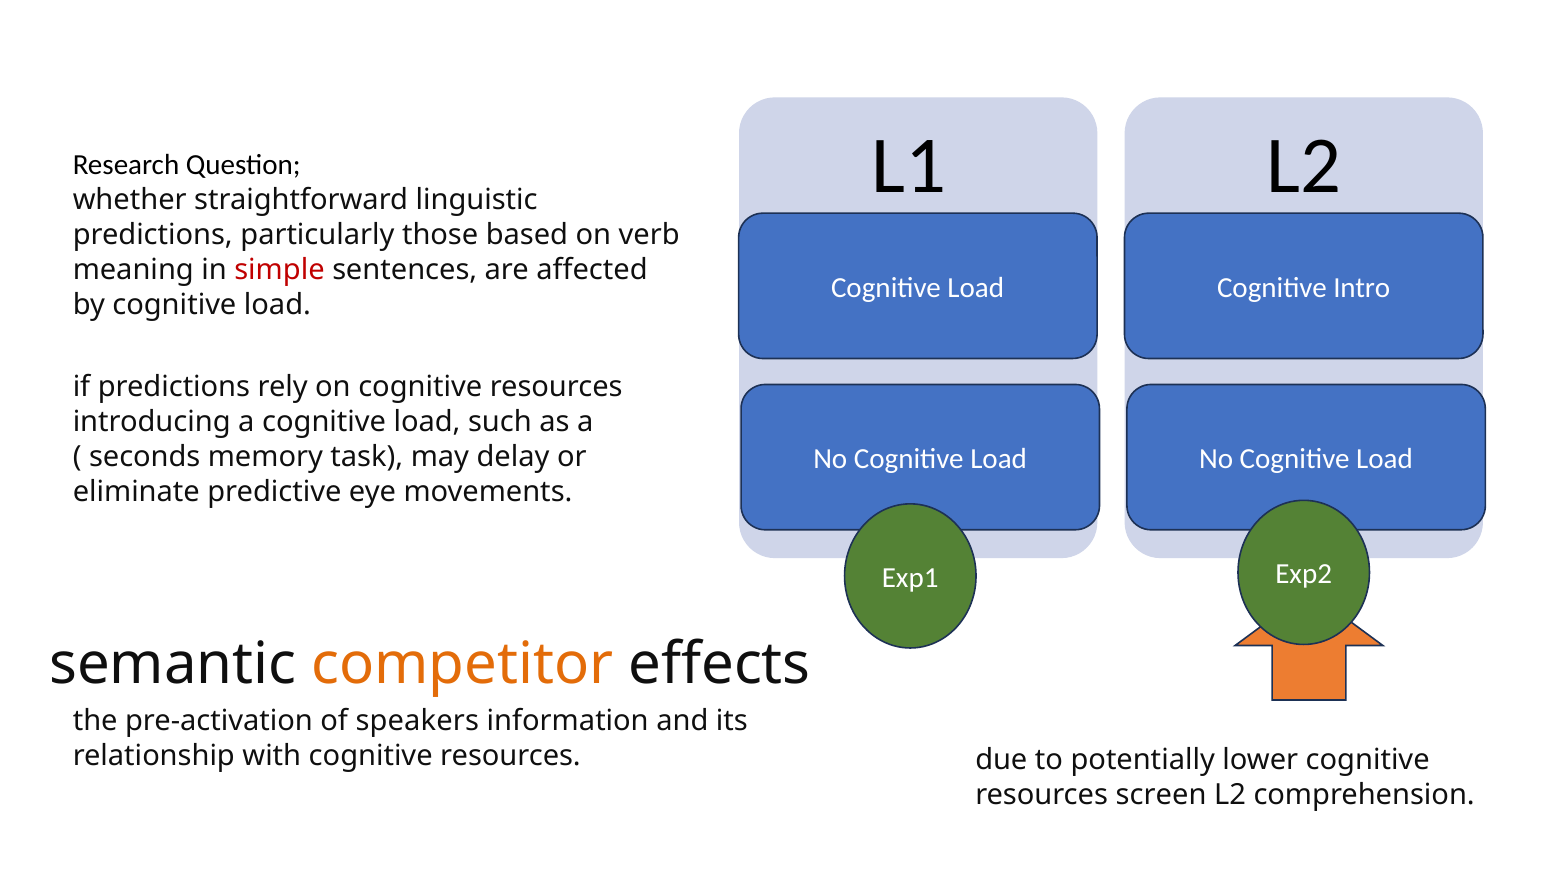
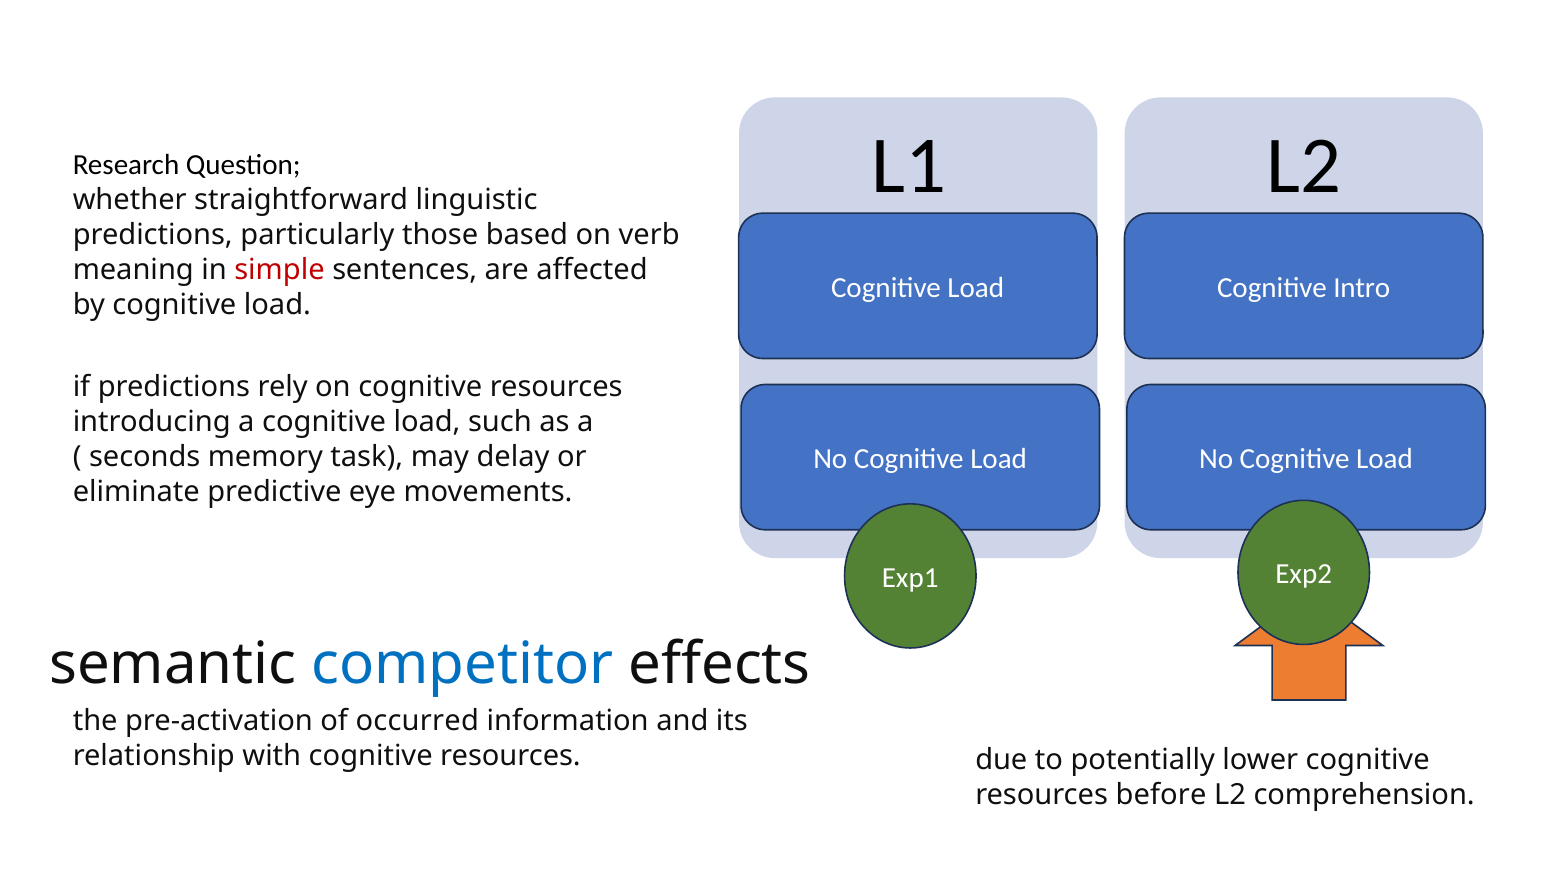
competitor colour: orange -> blue
speakers: speakers -> occurred
screen: screen -> before
